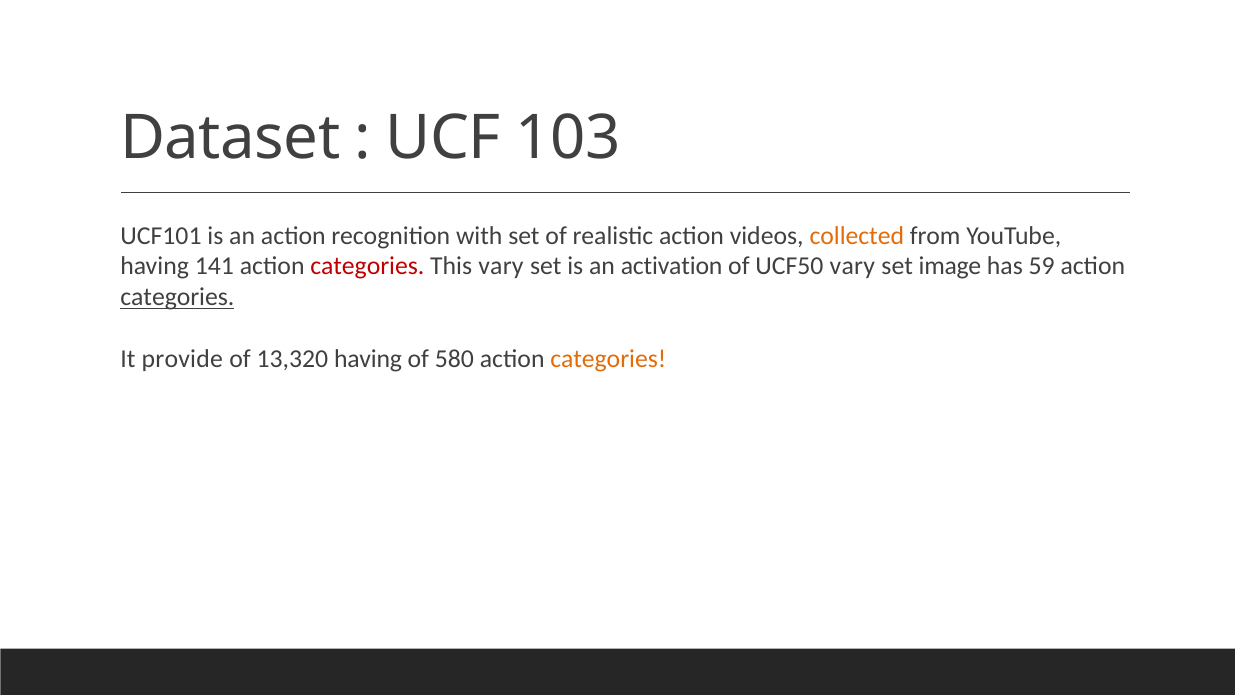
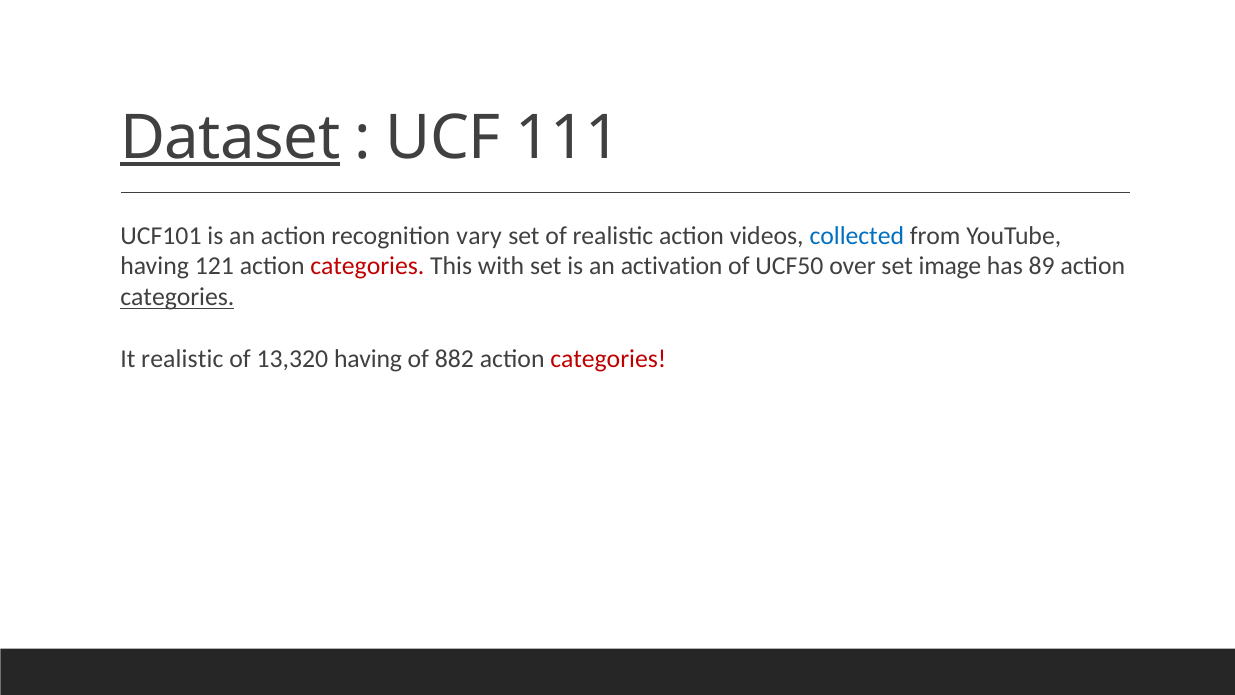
Dataset underline: none -> present
103: 103 -> 111
with: with -> vary
collected colour: orange -> blue
141: 141 -> 121
This vary: vary -> with
UCF50 vary: vary -> over
59: 59 -> 89
It provide: provide -> realistic
580: 580 -> 882
categories at (608, 359) colour: orange -> red
